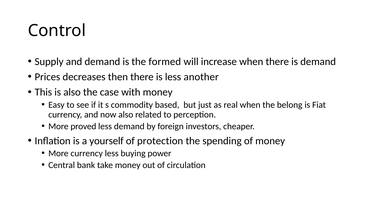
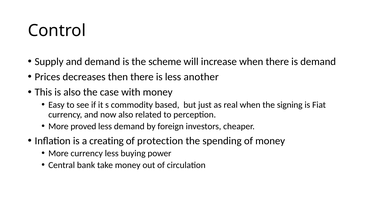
formed: formed -> scheme
belong: belong -> signing
yourself: yourself -> creating
